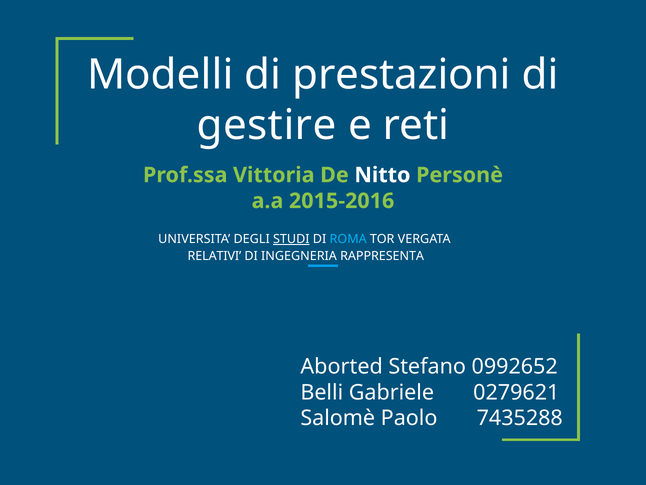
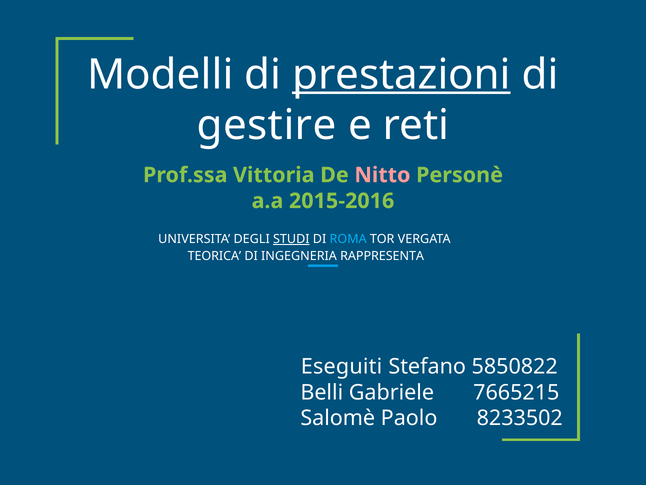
prestazioni underline: none -> present
Nitto colour: white -> pink
RELATIVI: RELATIVI -> TEORICA
Aborted: Aborted -> Eseguiti
0992652: 0992652 -> 5850822
0279621: 0279621 -> 7665215
7435288: 7435288 -> 8233502
